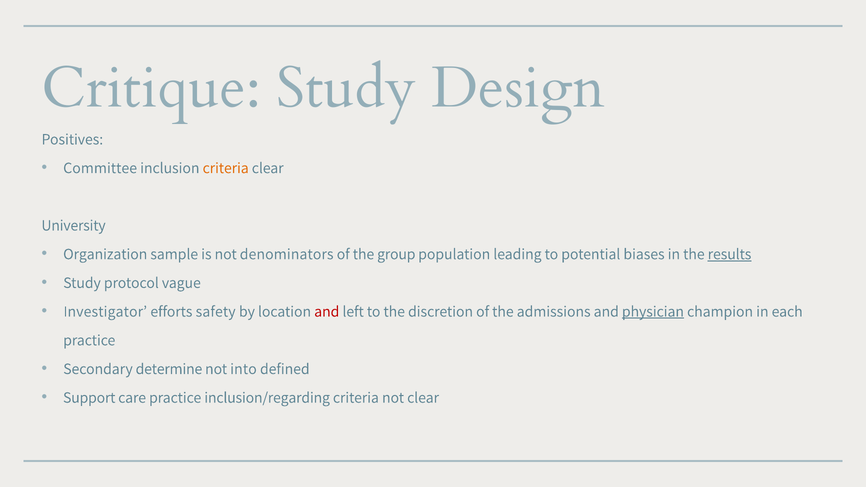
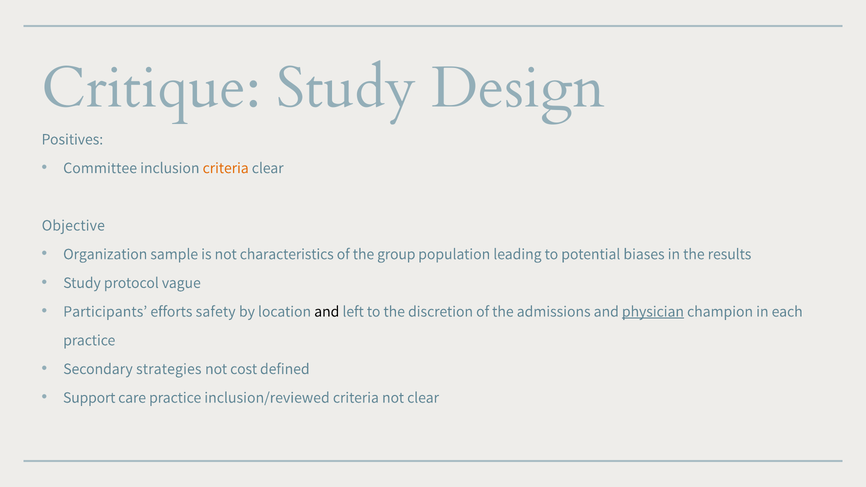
University: University -> Objective
denominators: denominators -> characteristics
results underline: present -> none
Investigator: Investigator -> Participants
and at (327, 311) colour: red -> black
determine: determine -> strategies
into: into -> cost
inclusion/regarding: inclusion/regarding -> inclusion/reviewed
